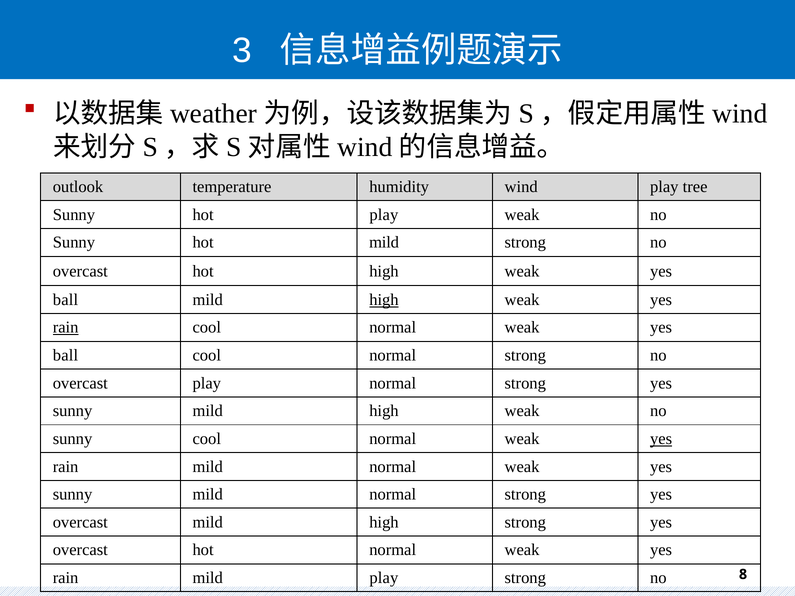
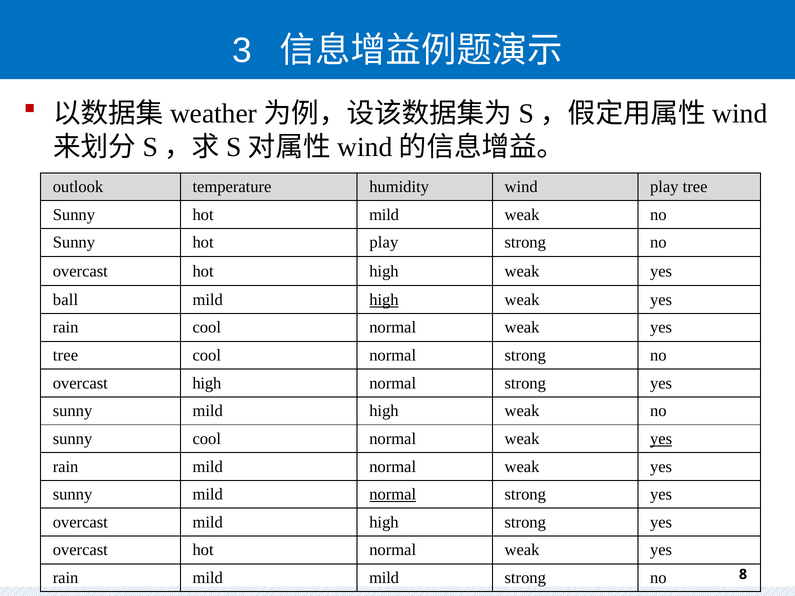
hot play: play -> mild
hot mild: mild -> play
rain at (66, 328) underline: present -> none
ball at (66, 355): ball -> tree
overcast play: play -> high
normal at (393, 495) underline: none -> present
mild play: play -> mild
